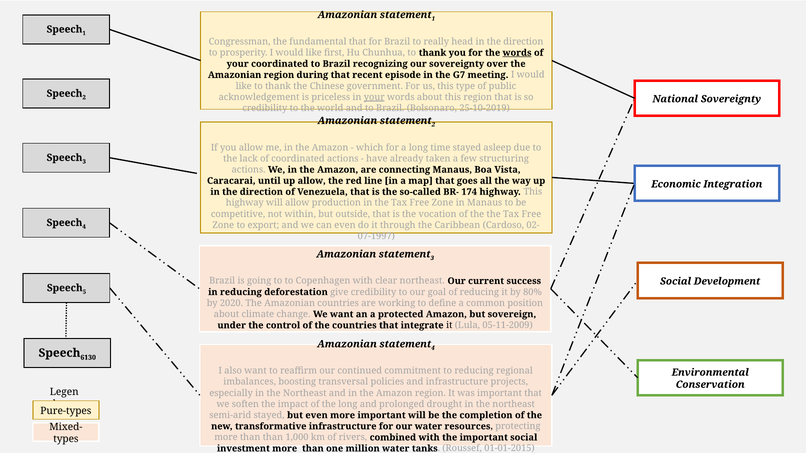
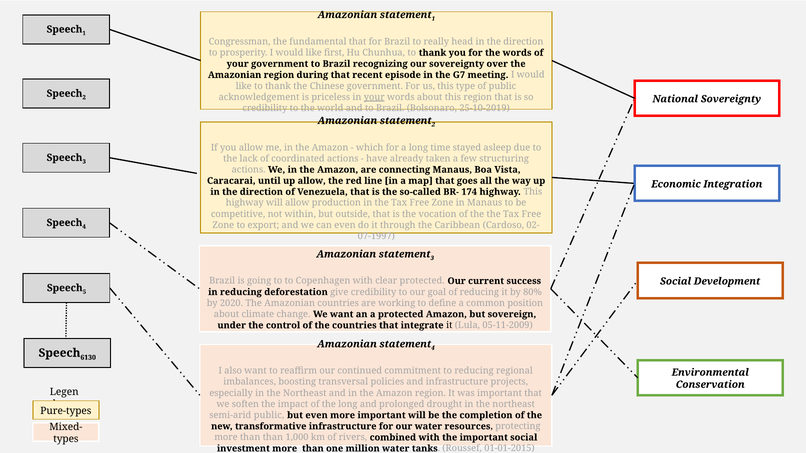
words at (517, 53) underline: present -> none
your coordinated: coordinated -> government
clear northeast: northeast -> protected
semi-arid stayed: stayed -> public
